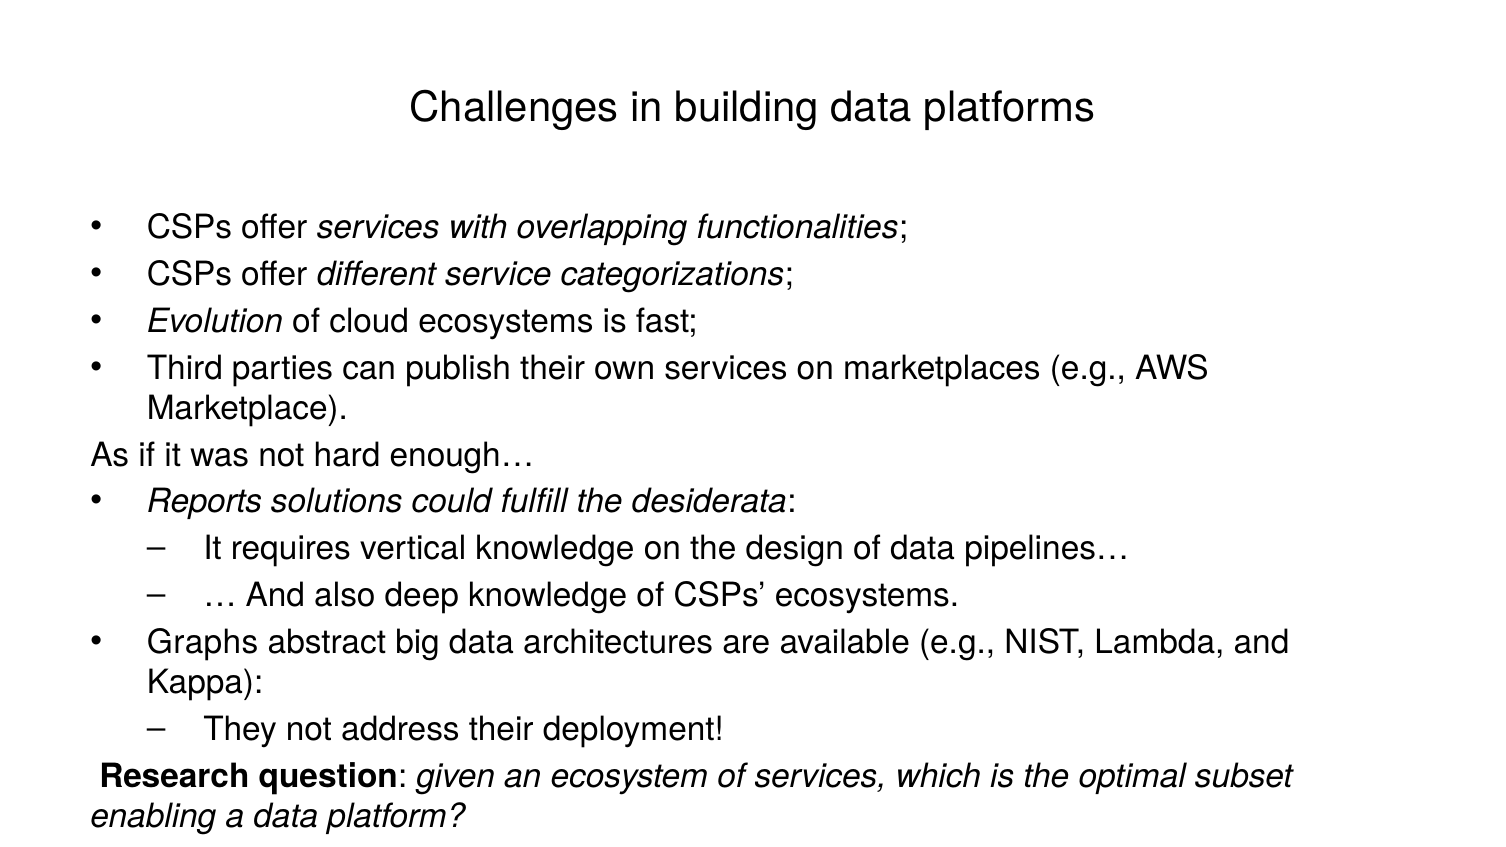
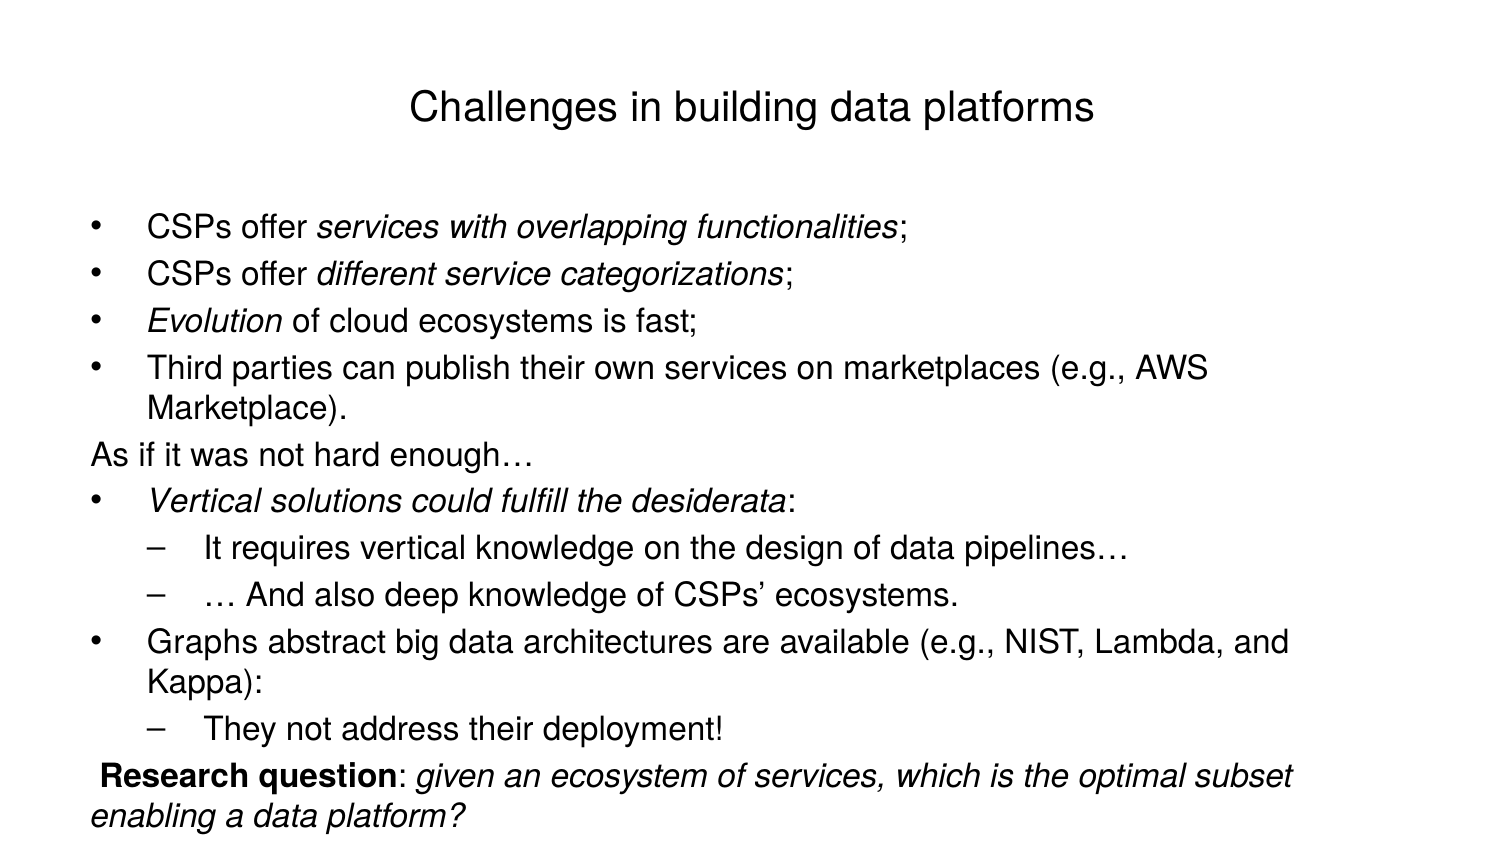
Reports at (204, 502): Reports -> Vertical
